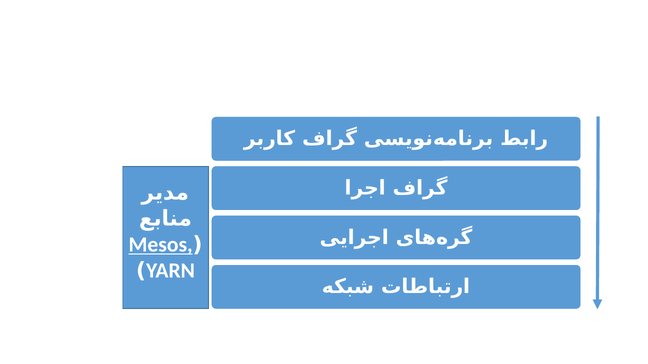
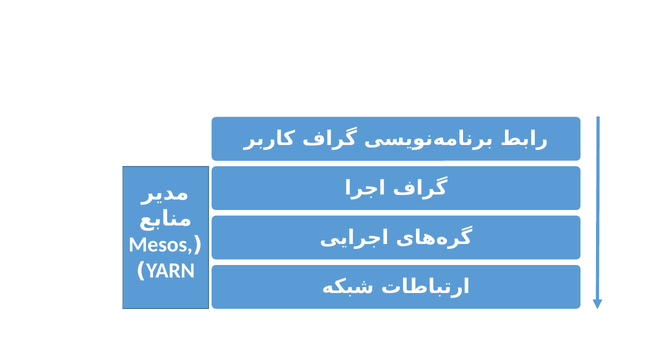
Mesos underline: present -> none
